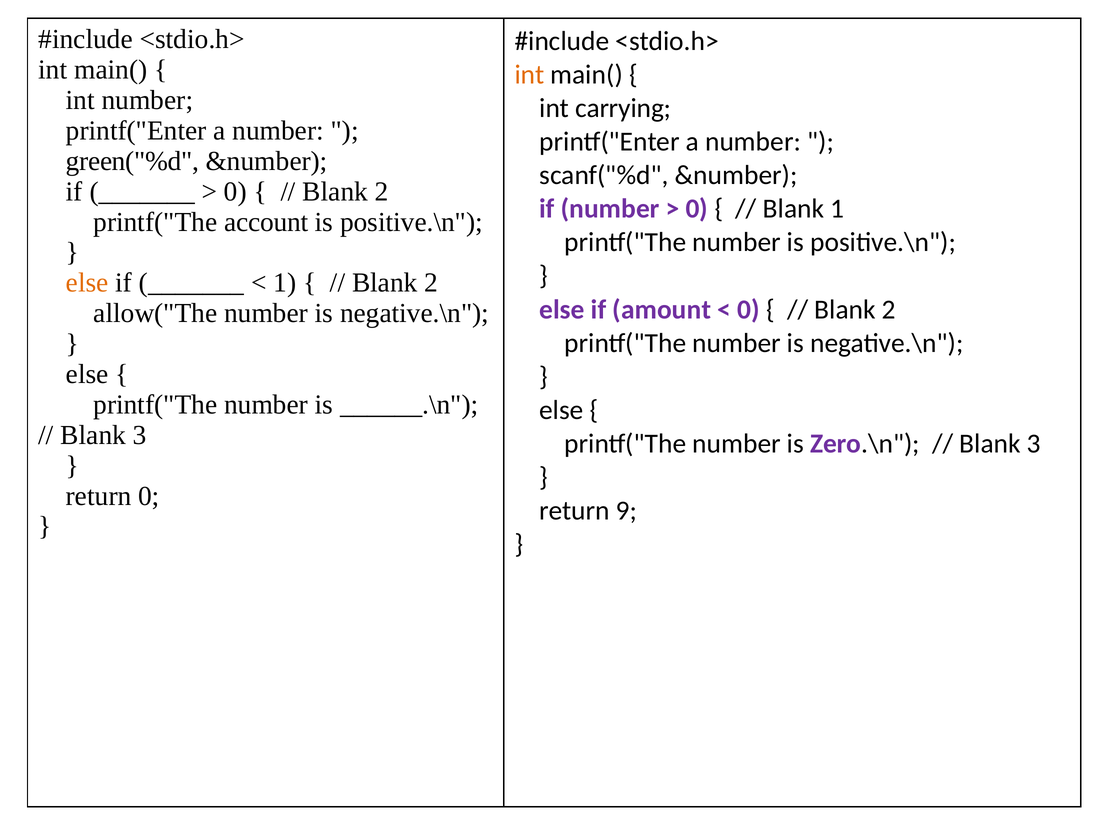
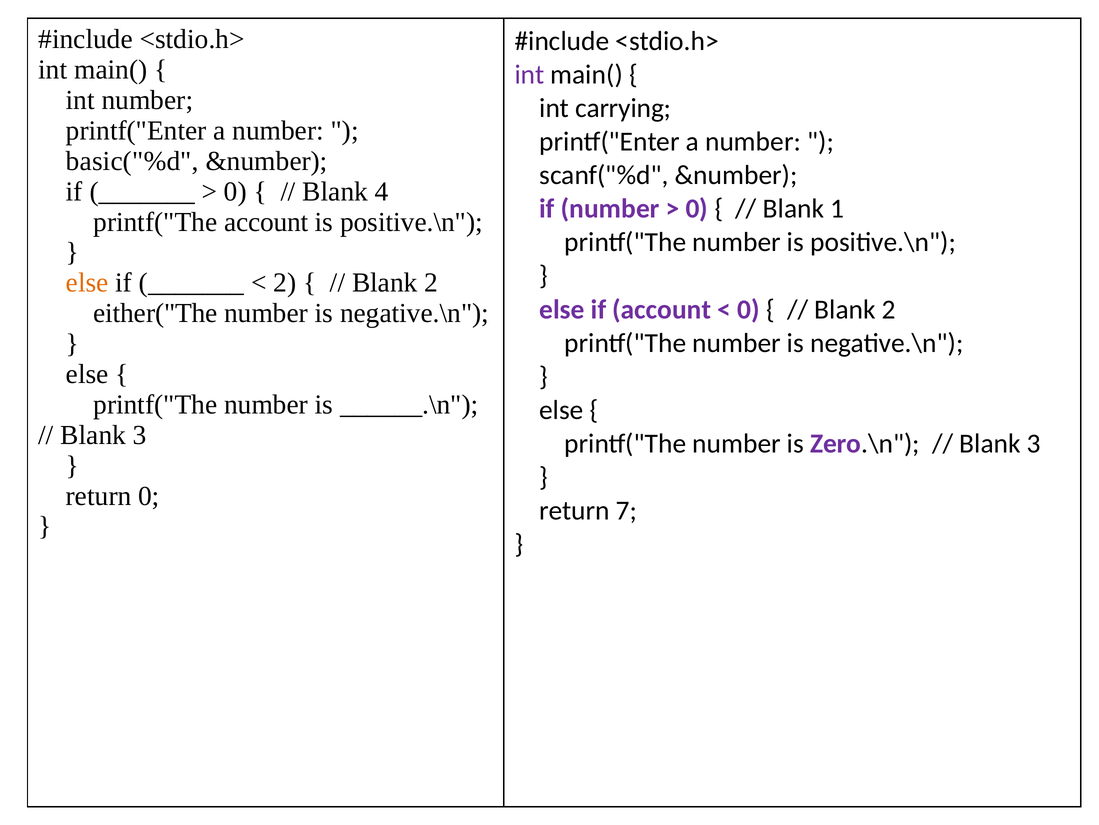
int at (529, 74) colour: orange -> purple
green("%d: green("%d -> basic("%d
2 at (382, 191): 2 -> 4
1 at (285, 283): 1 -> 2
if amount: amount -> account
allow("The: allow("The -> either("The
9: 9 -> 7
